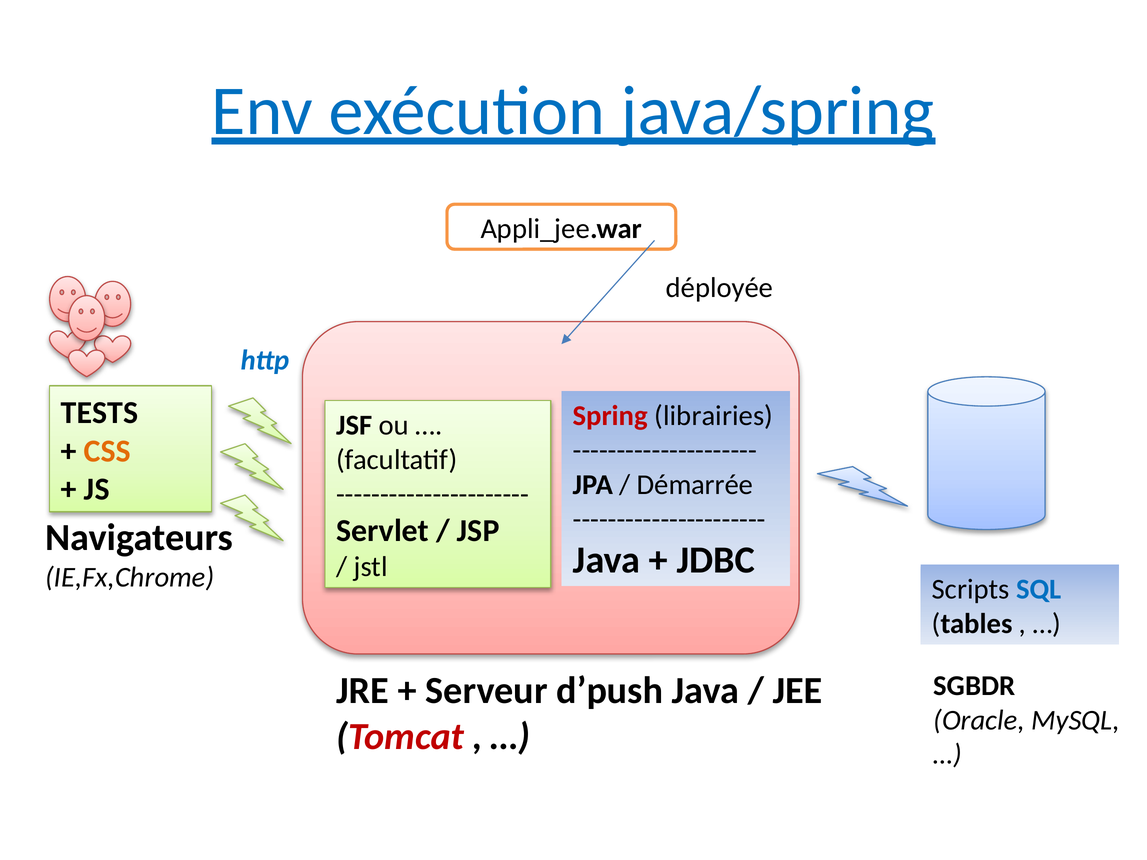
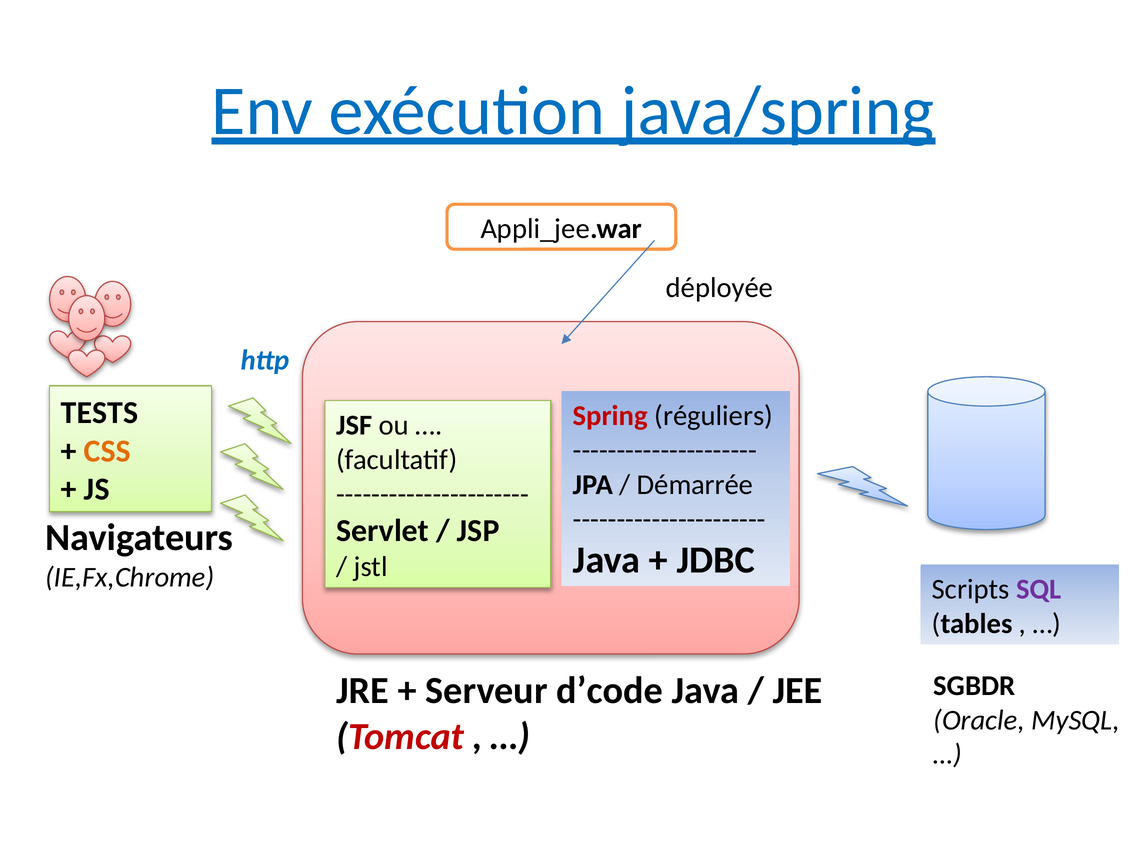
librairies: librairies -> réguliers
SQL colour: blue -> purple
d’push: d’push -> d’code
